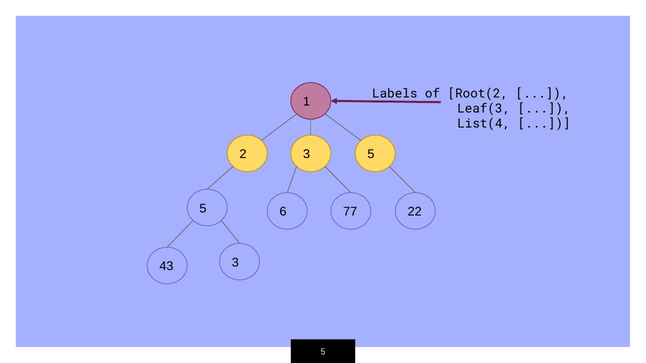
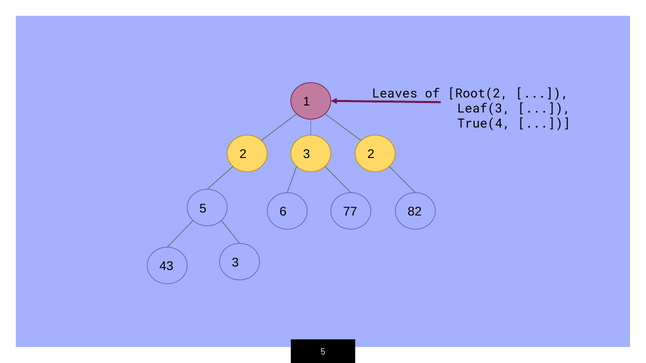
Labels: Labels -> Leaves
List(4: List(4 -> True(4
3 5: 5 -> 2
22: 22 -> 82
